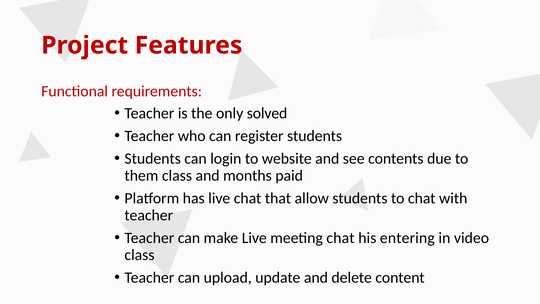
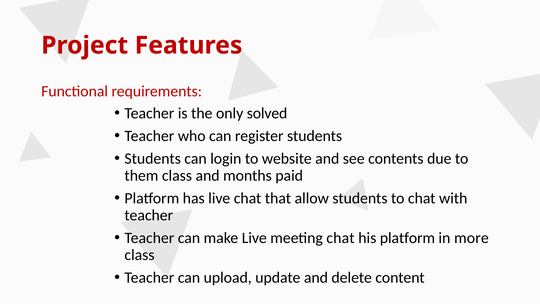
his entering: entering -> platform
video: video -> more
